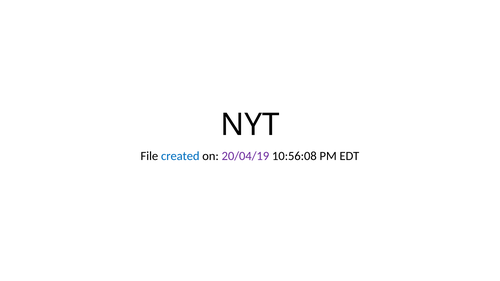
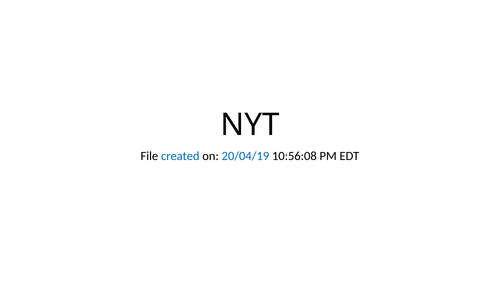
20/04/19 colour: purple -> blue
